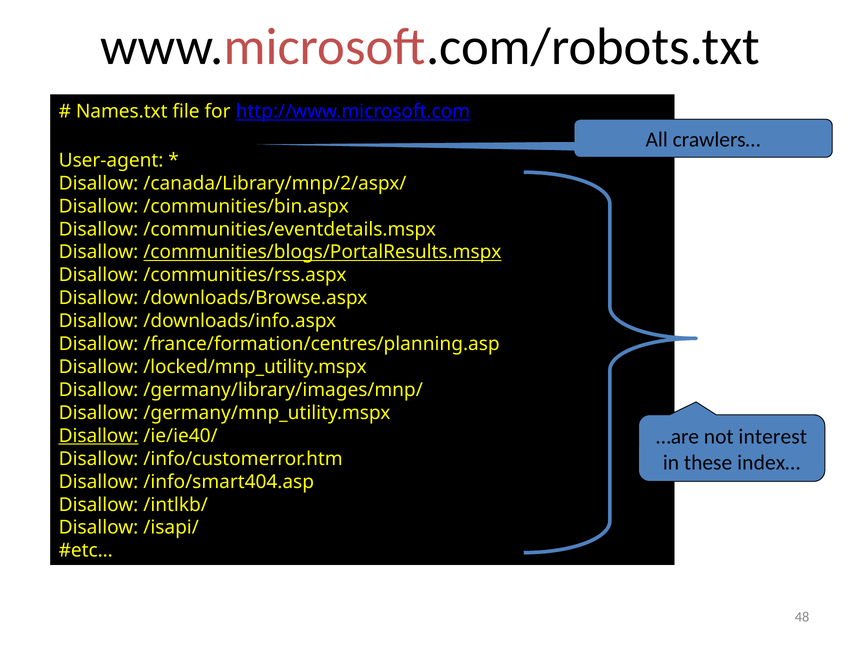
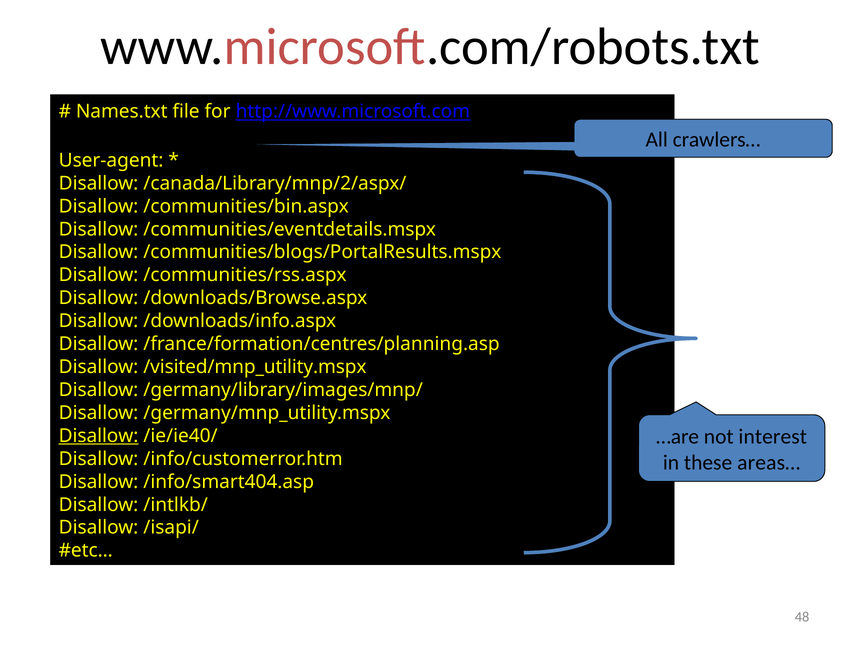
/communities/blogs/PortalResults.mspx underline: present -> none
/locked/mnp_utility.mspx: /locked/mnp_utility.mspx -> /visited/mnp_utility.mspx
index…: index… -> areas…
